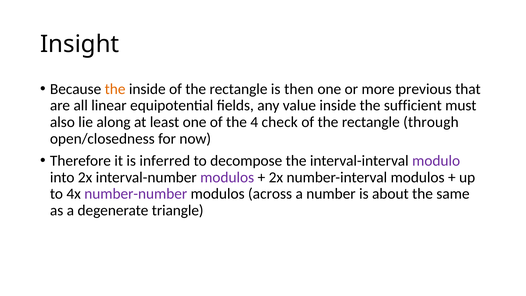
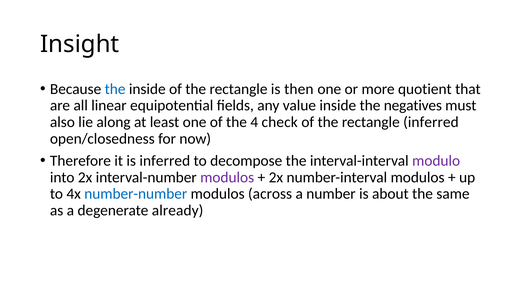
the at (115, 89) colour: orange -> blue
previous: previous -> quotient
sufficient: sufficient -> negatives
rectangle through: through -> inferred
number-number colour: purple -> blue
triangle: triangle -> already
